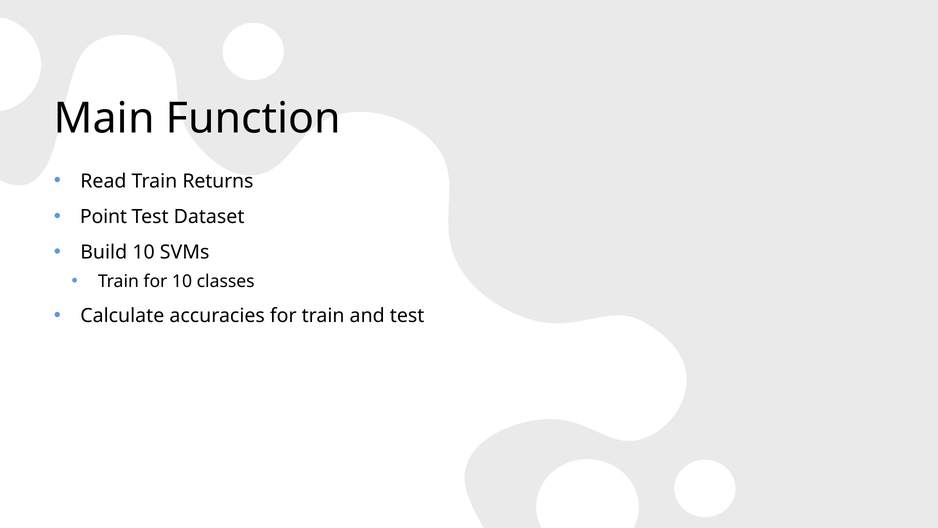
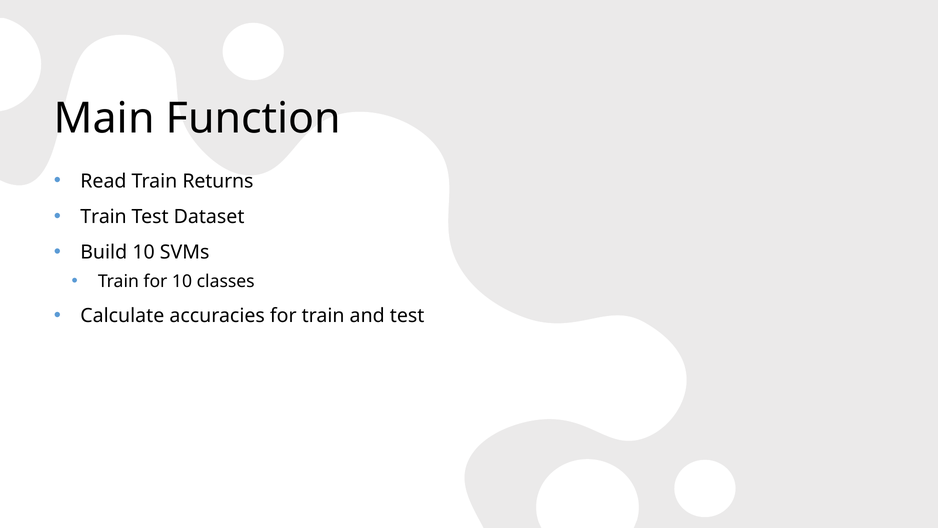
Point at (103, 217): Point -> Train
